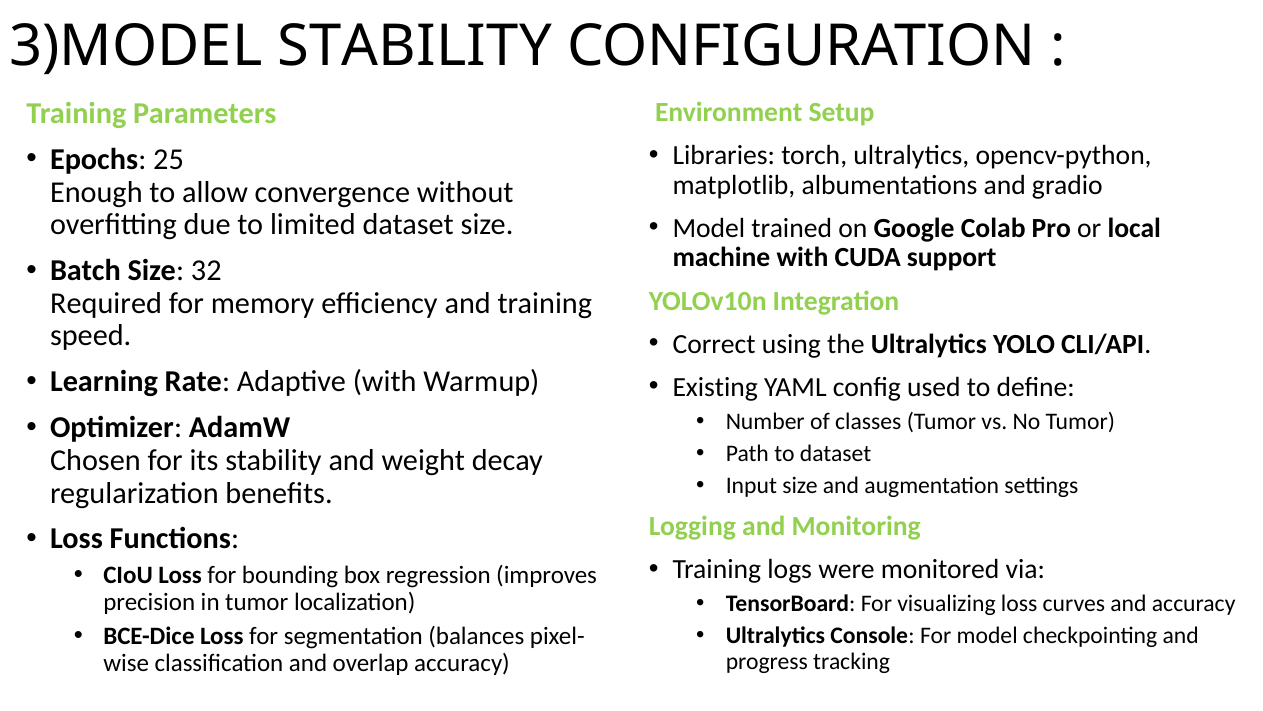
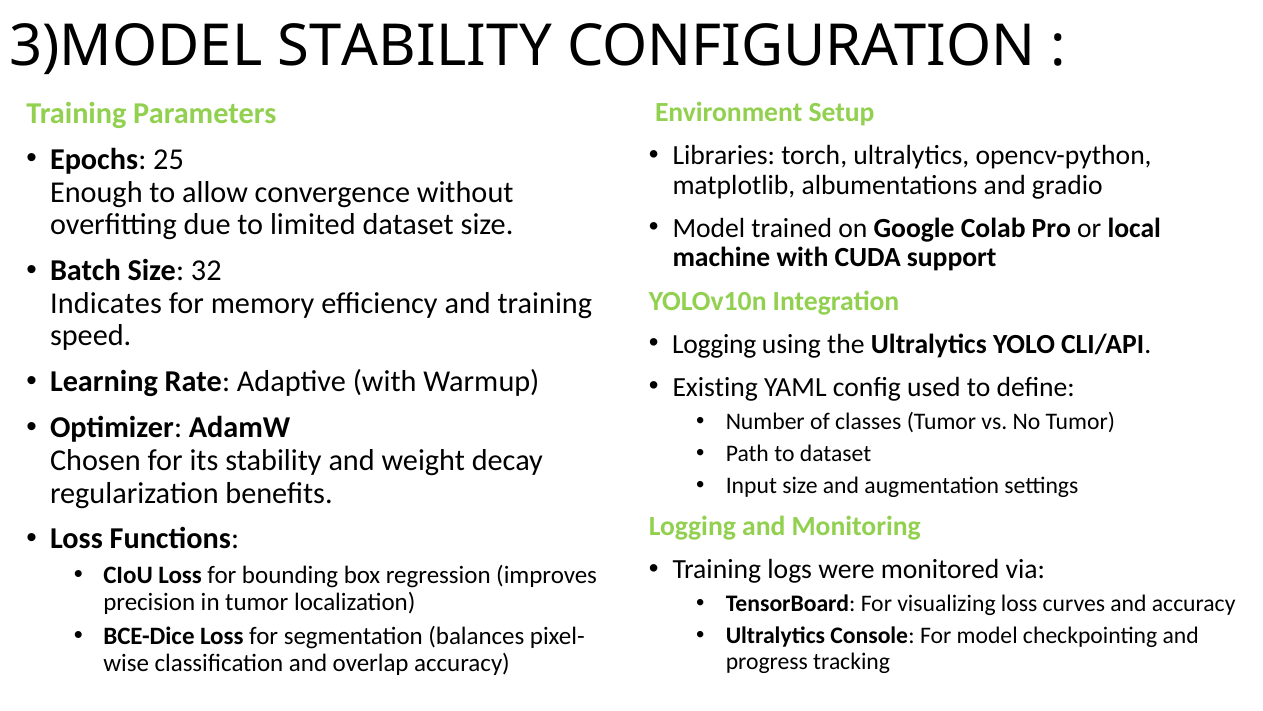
Required: Required -> Indicates
Correct at (714, 344): Correct -> Logging
